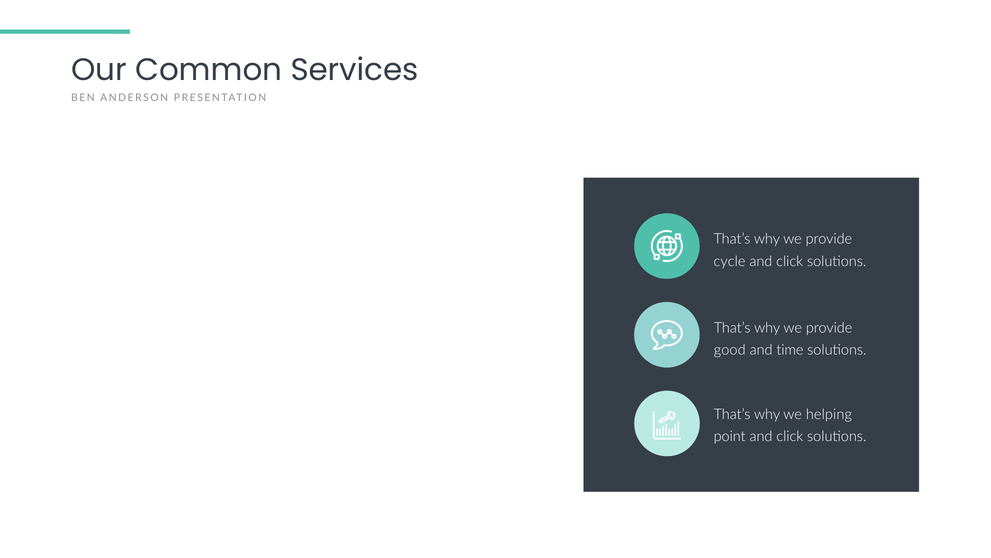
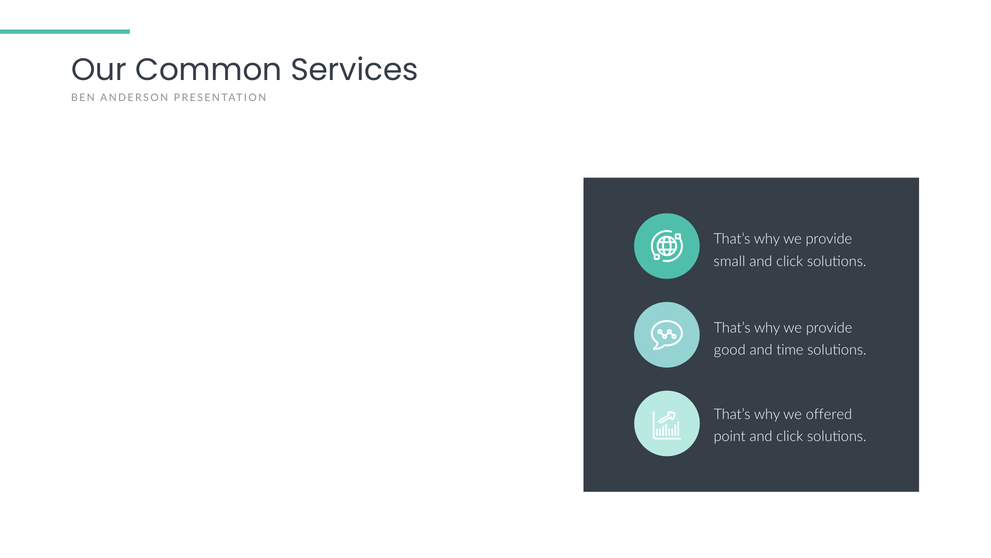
cycle: cycle -> small
helping: helping -> offered
